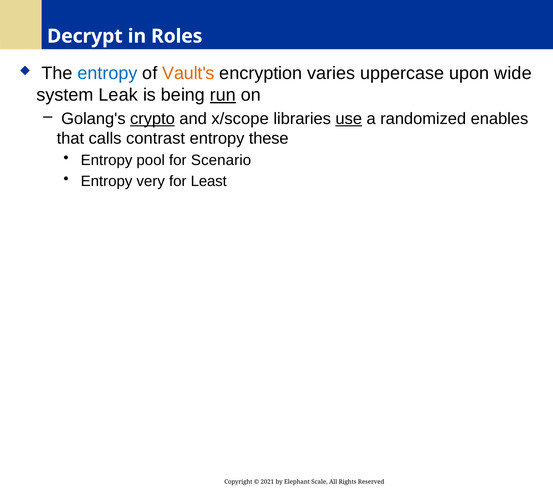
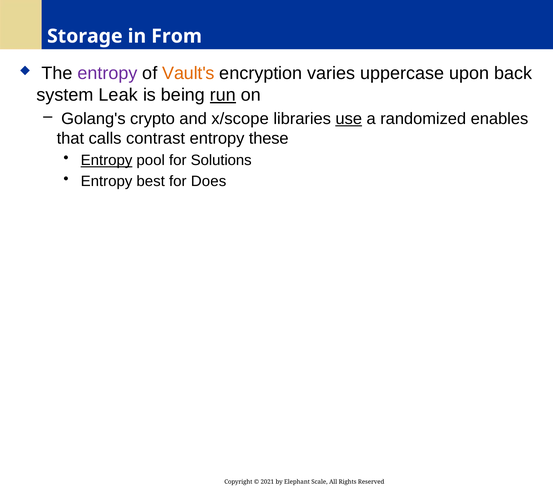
Decrypt: Decrypt -> Storage
Roles: Roles -> From
entropy at (107, 73) colour: blue -> purple
wide: wide -> back
crypto underline: present -> none
Entropy at (107, 160) underline: none -> present
Scenario: Scenario -> Solutions
very: very -> best
Least: Least -> Does
